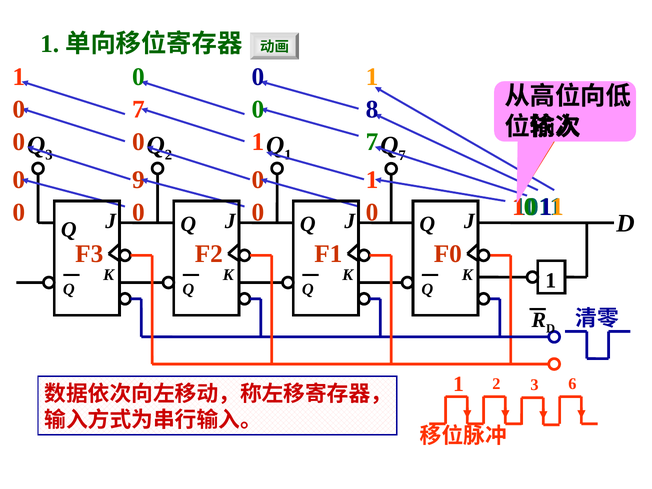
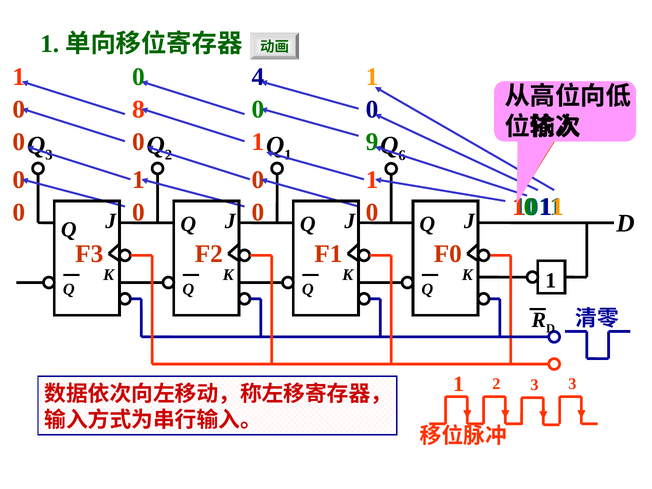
0 at (258, 77): 0 -> 4
0 7: 7 -> 8
8 at (372, 109): 8 -> 0
1 7: 7 -> 9
Q 7: 7 -> 6
9 at (138, 180): 9 -> 1
3 6: 6 -> 3
